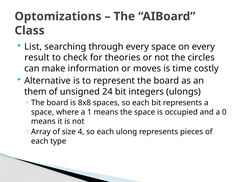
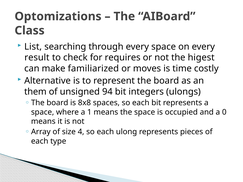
theories: theories -> requires
circles: circles -> higest
information: information -> familiarized
24: 24 -> 94
